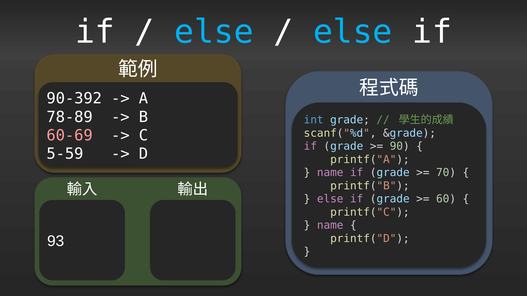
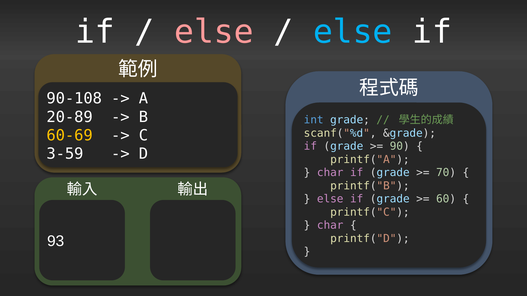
else at (214, 32) colour: light blue -> pink
90-392: 90-392 -> 90-108
78-89: 78-89 -> 20-89
60-69 colour: pink -> yellow
5-59: 5-59 -> 3-59
name at (330, 173): name -> char
name at (330, 226): name -> char
